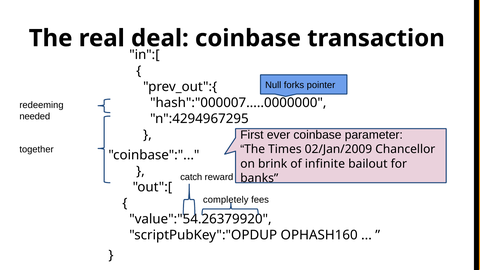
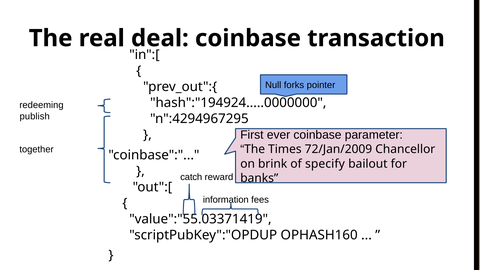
hash":"000007.....0000000: hash":"000007.....0000000 -> hash":"194924.....0000000
needed: needed -> publish
02/Jan/2009: 02/Jan/2009 -> 72/Jan/2009
infinite: infinite -> specify
completely: completely -> information
value":"54.26379920: value":"54.26379920 -> value":"55.03371419
